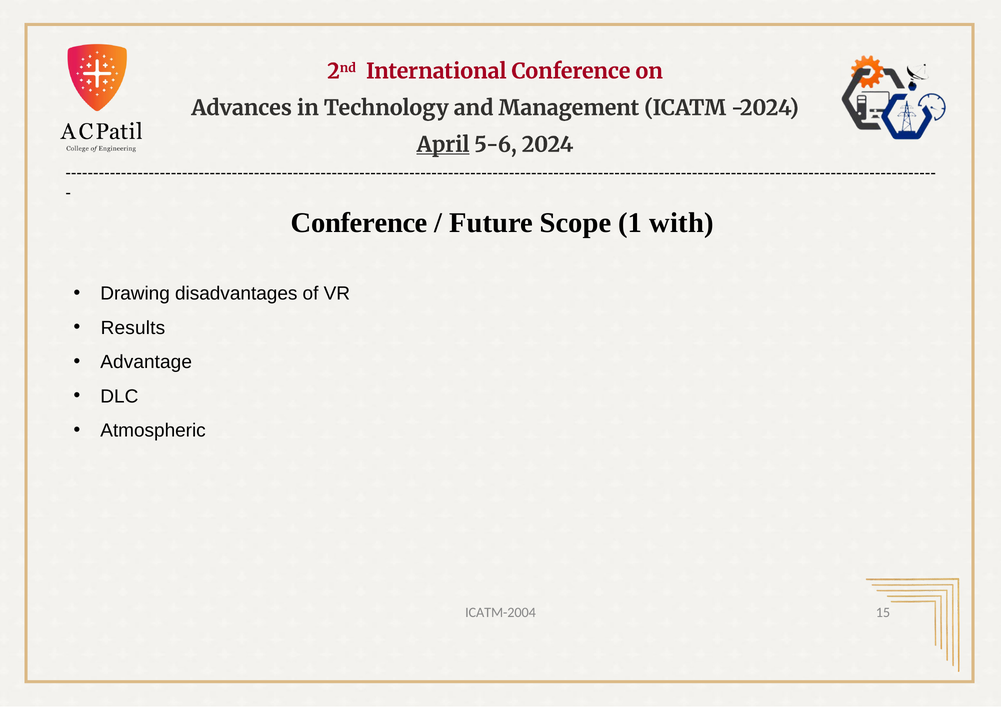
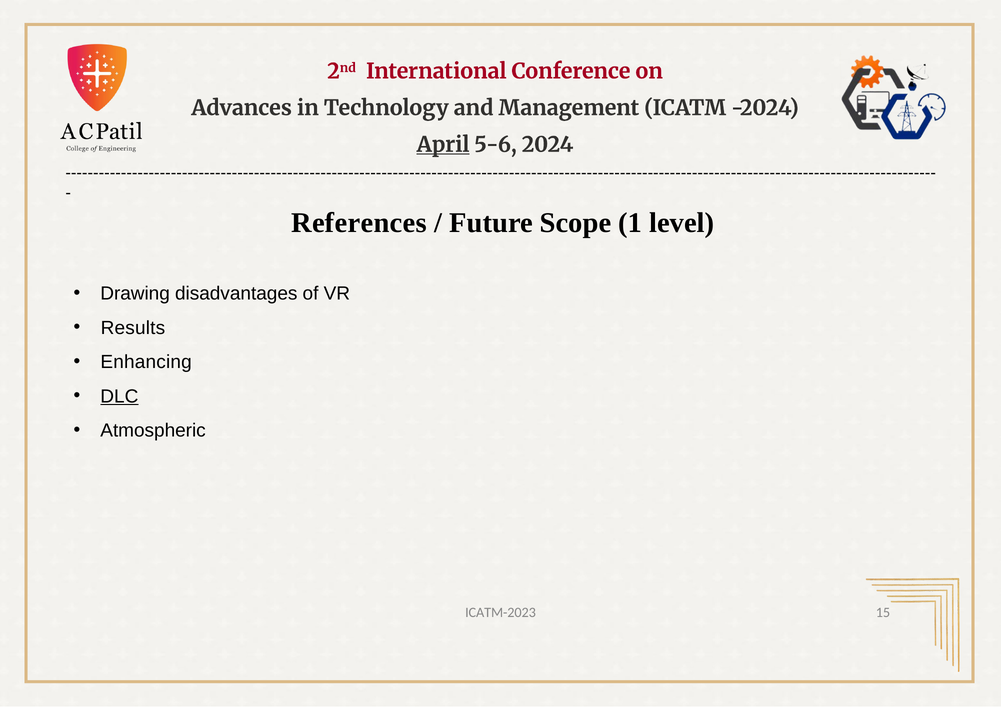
Conference at (359, 223): Conference -> References
with: with -> level
Advantage: Advantage -> Enhancing
DLC underline: none -> present
ICATM-2004: ICATM-2004 -> ICATM-2023
